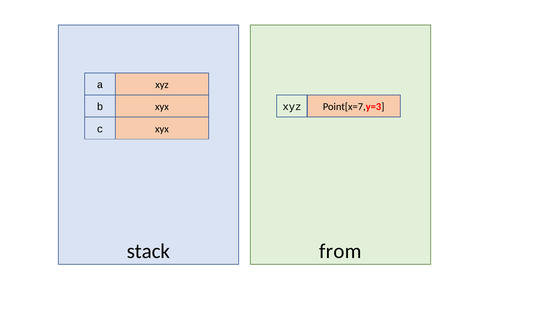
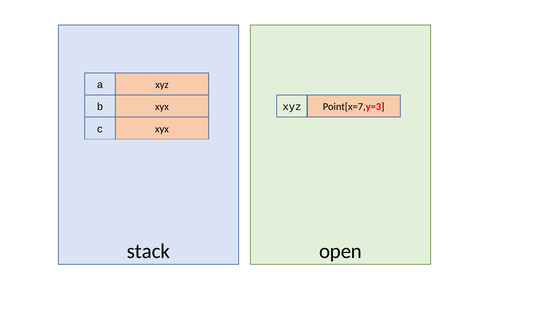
from: from -> open
